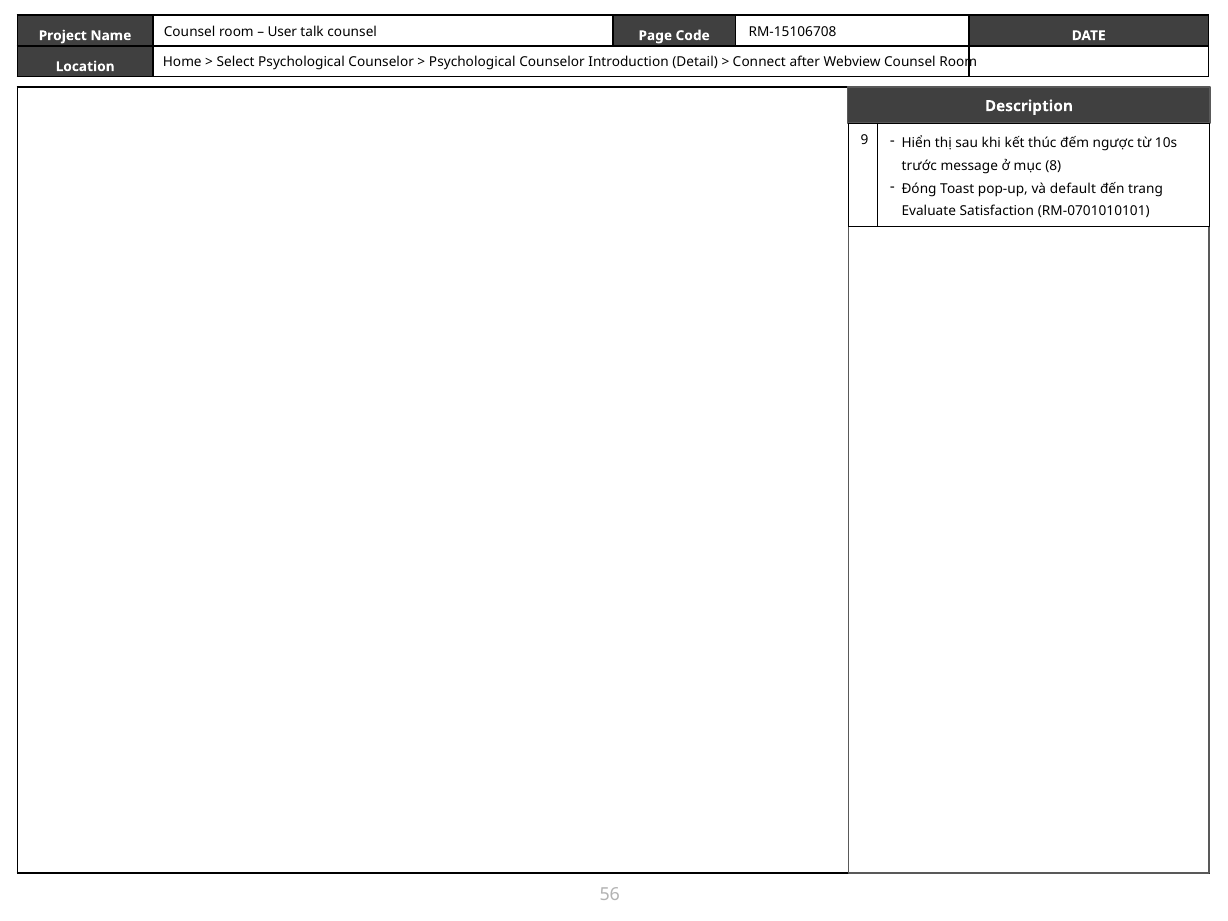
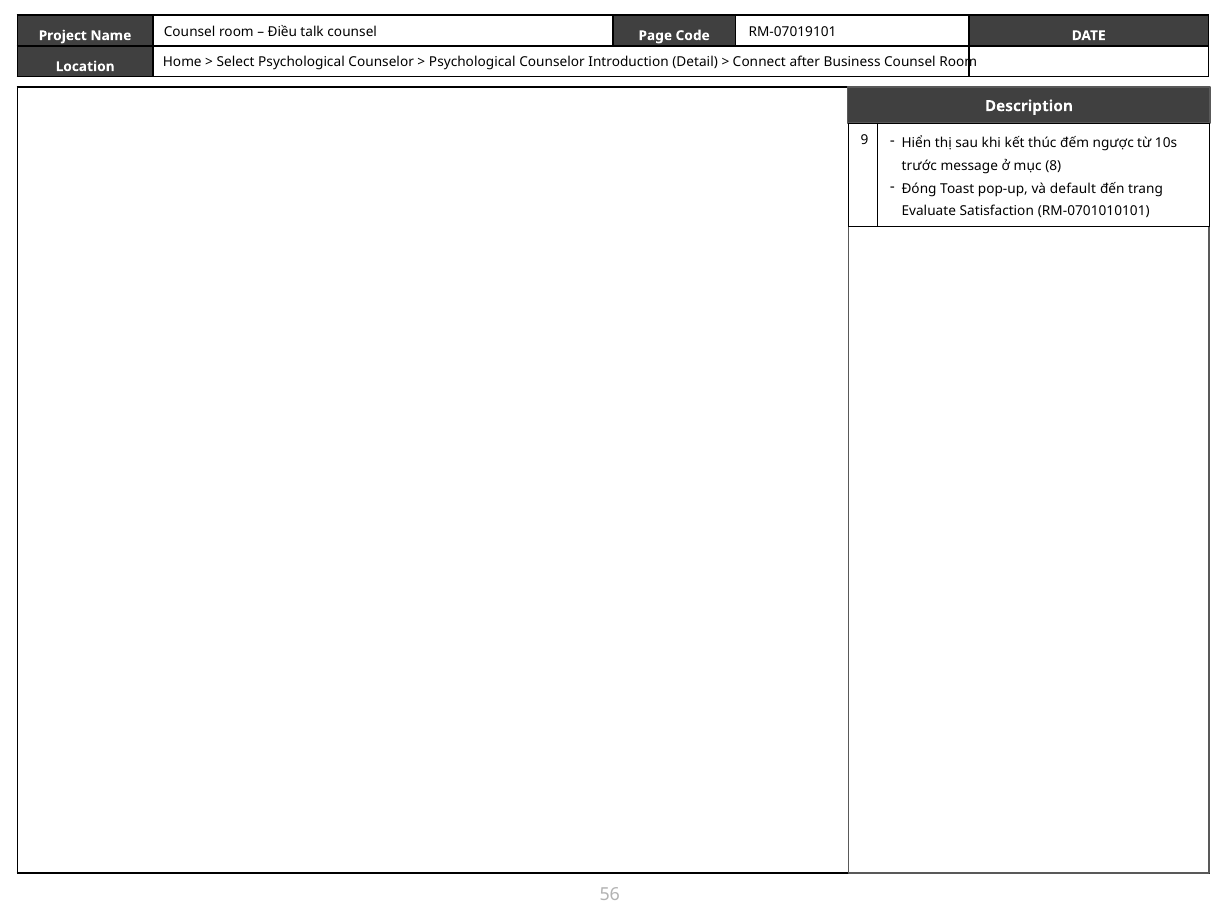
User: User -> Điều
RM-15106708: RM-15106708 -> RM-07019101
Webview: Webview -> Business
